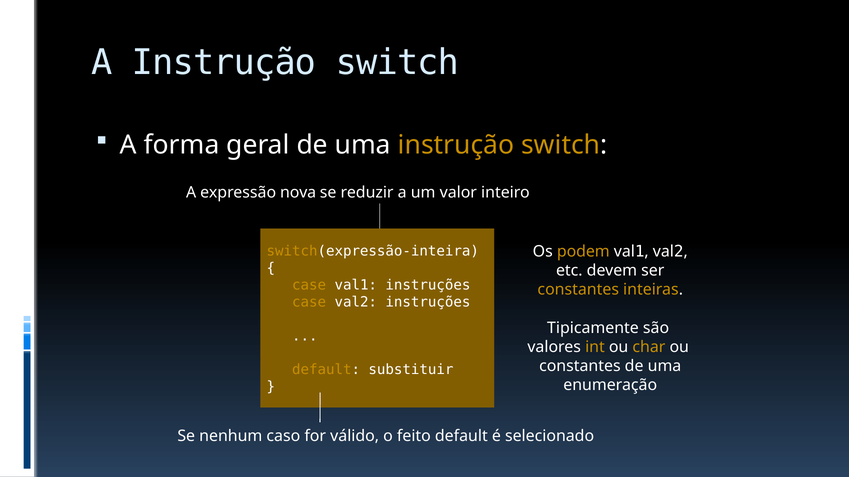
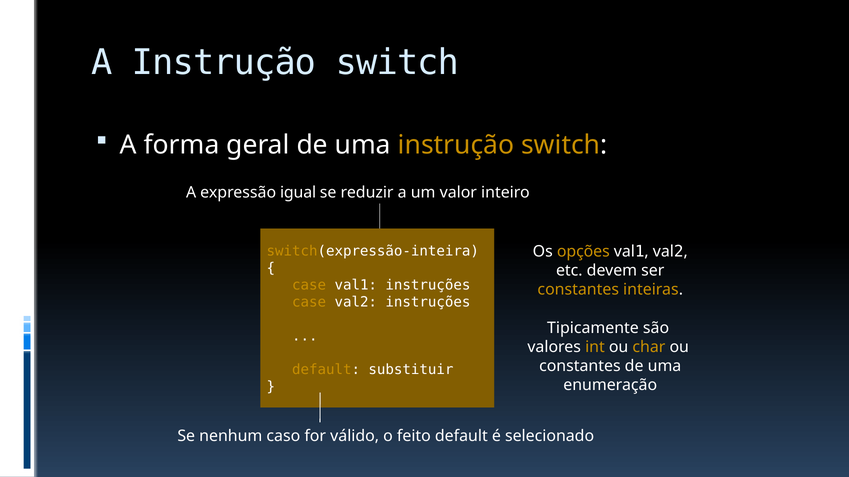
nova: nova -> igual
podem: podem -> opções
